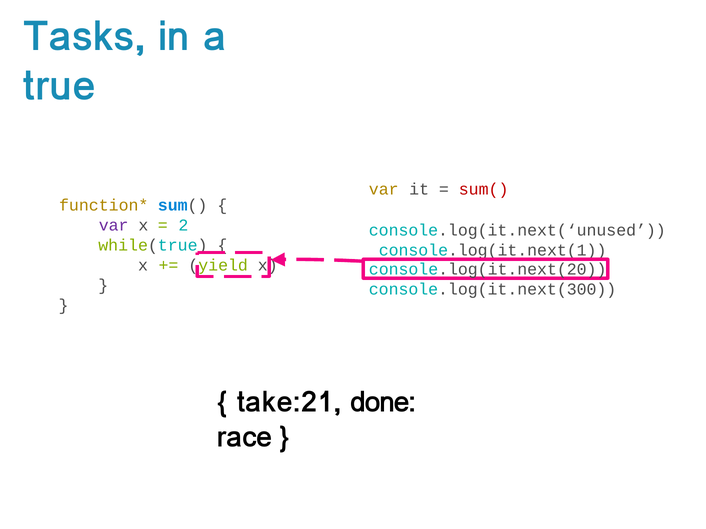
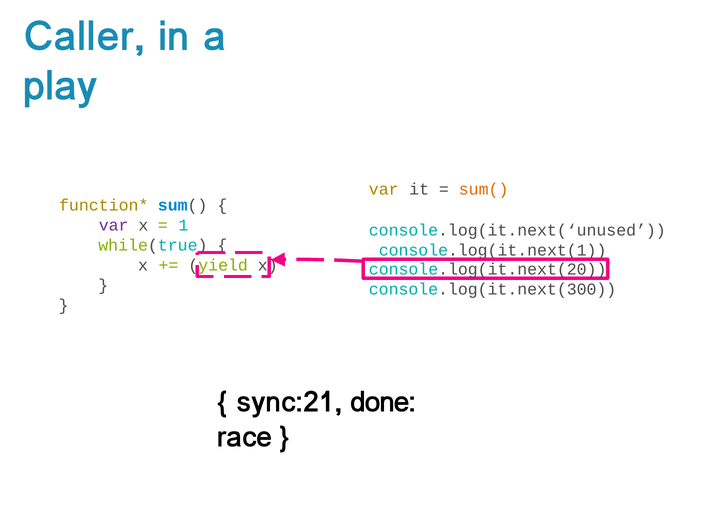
Tasks: Tasks -> Caller
true: true -> play
sum( at (484, 190) colour: red -> orange
2: 2 -> 1
take:21: take:21 -> sync:21
